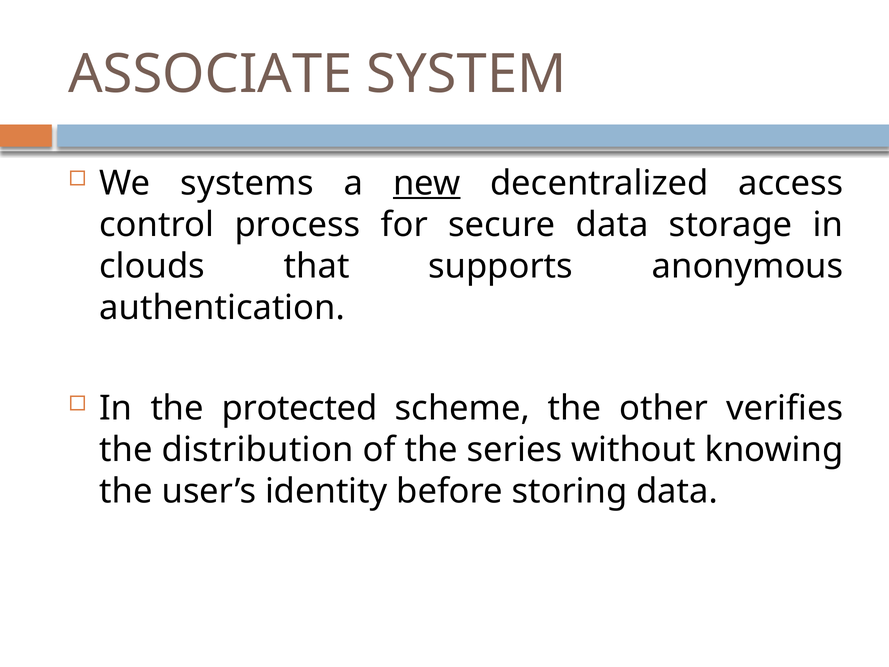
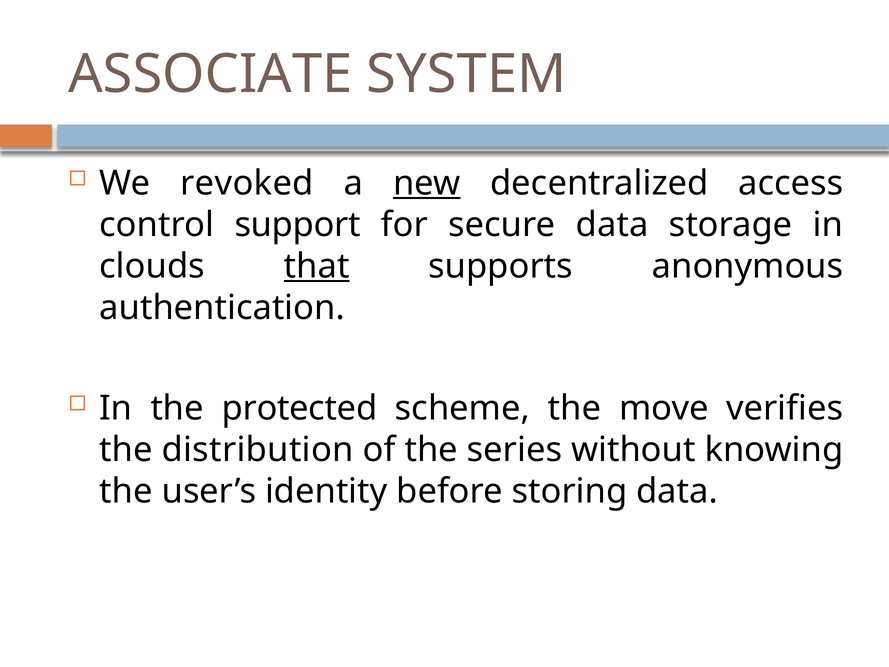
systems: systems -> revoked
process: process -> support
that underline: none -> present
other: other -> move
